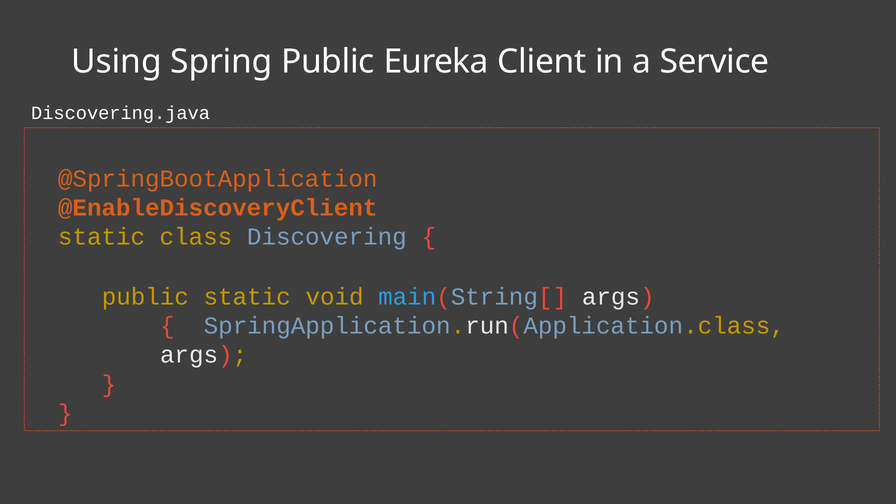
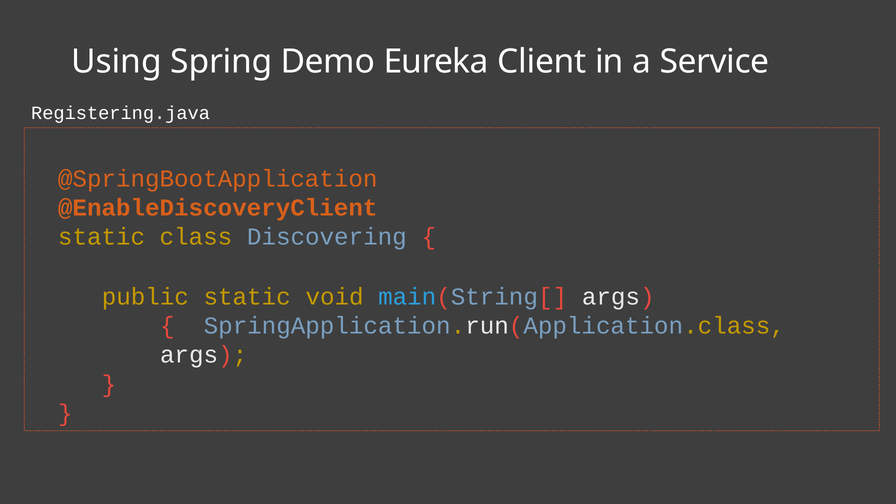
Spring Public: Public -> Demo
Discovering.java: Discovering.java -> Registering.java
